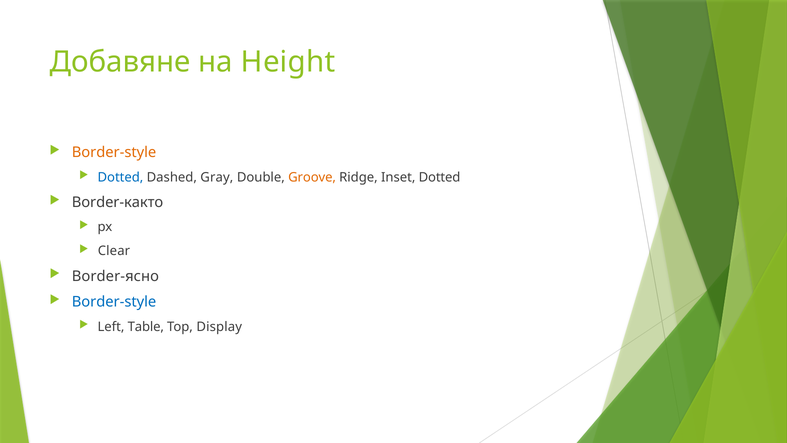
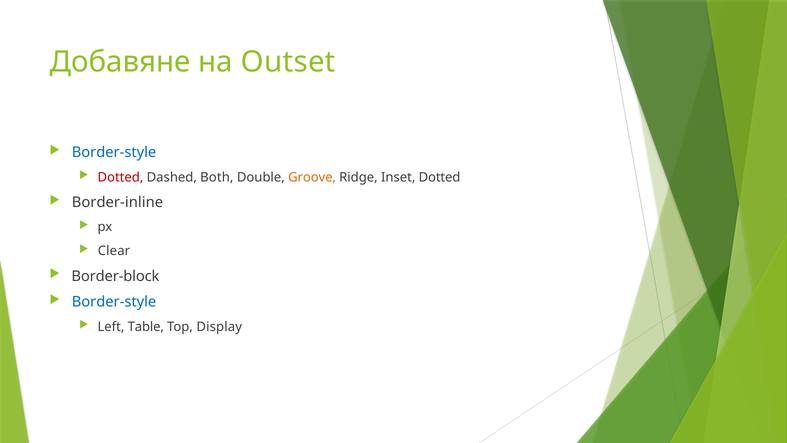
Height: Height -> Outset
Border-style at (114, 152) colour: orange -> blue
Dotted at (120, 177) colour: blue -> red
Gray: Gray -> Both
Border-както: Border-както -> Border-inline
Border-ясно: Border-ясно -> Border-block
